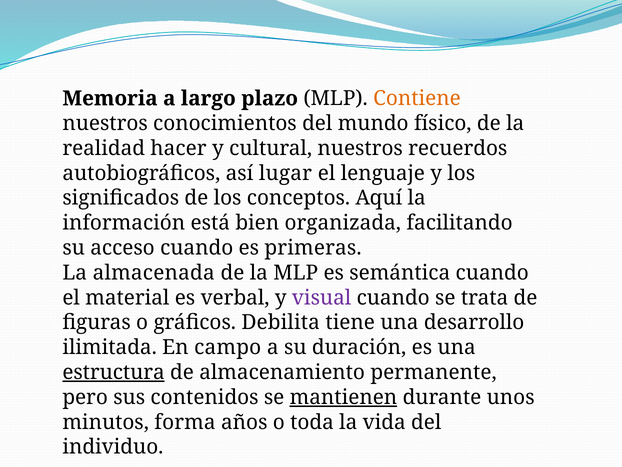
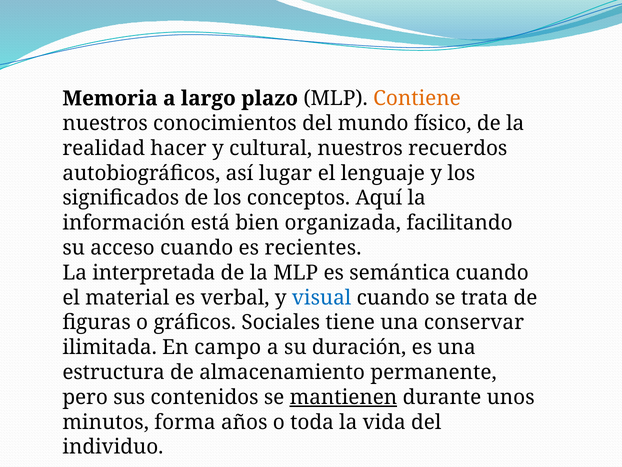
primeras: primeras -> recientes
almacenada: almacenada -> interpretada
visual colour: purple -> blue
Debilita: Debilita -> Sociales
desarrollo: desarrollo -> conservar
estructura underline: present -> none
